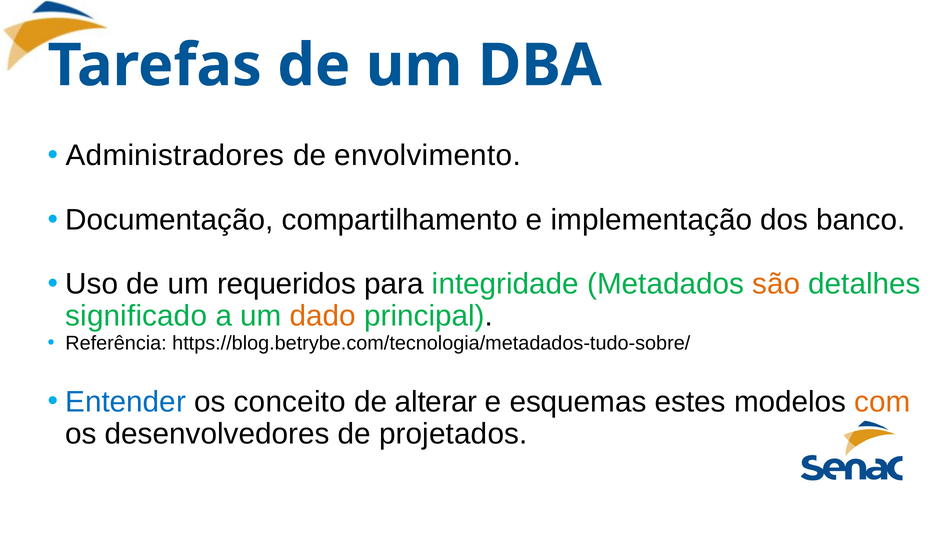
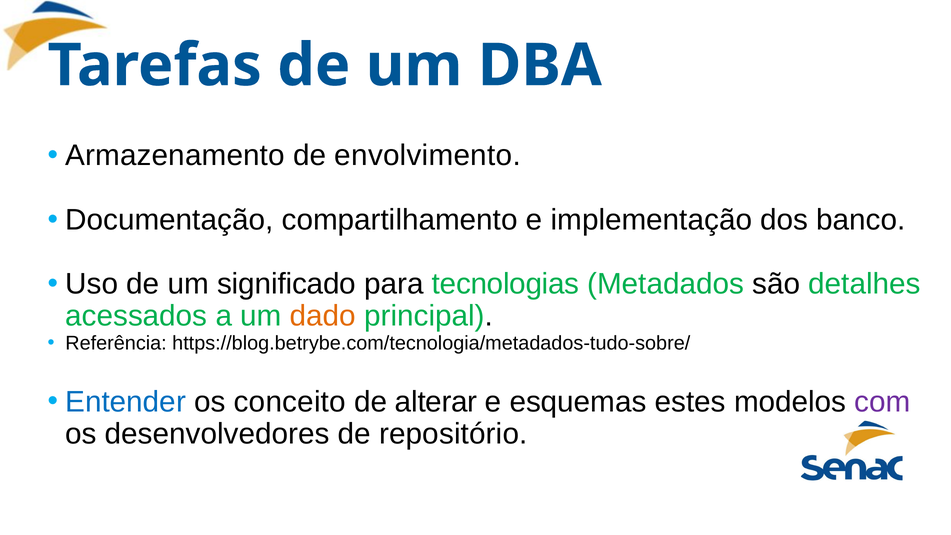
Administradores: Administradores -> Armazenamento
requeridos: requeridos -> significado
integridade: integridade -> tecnologias
são colour: orange -> black
significado: significado -> acessados
com colour: orange -> purple
projetados: projetados -> repositório
